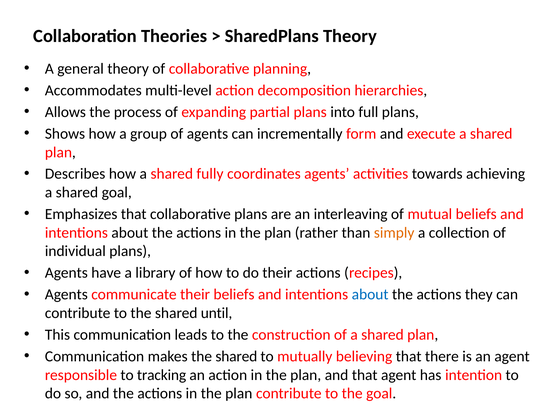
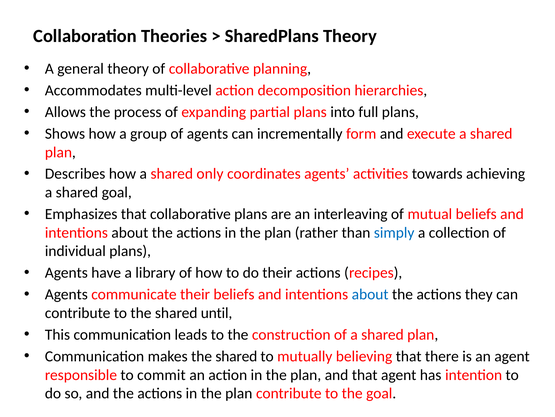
fully: fully -> only
simply colour: orange -> blue
tracking: tracking -> commit
